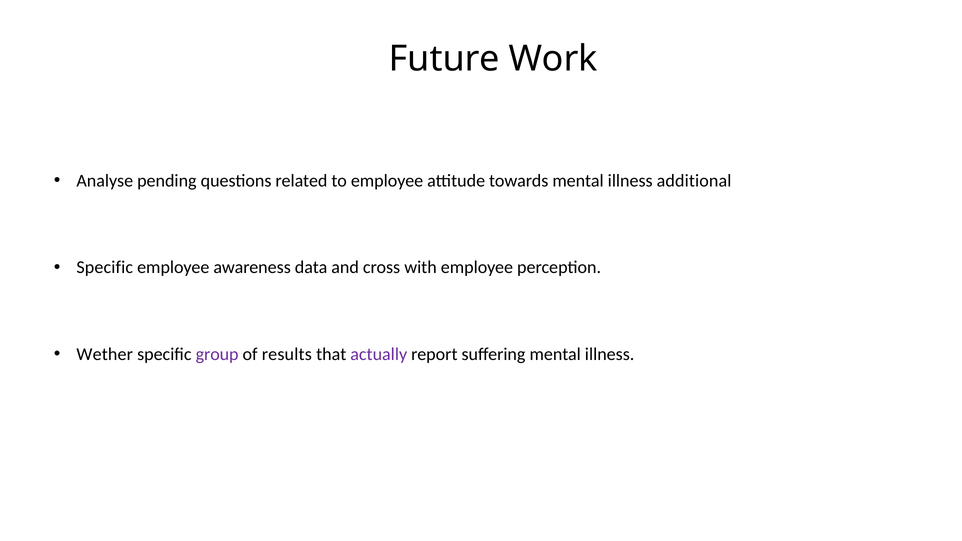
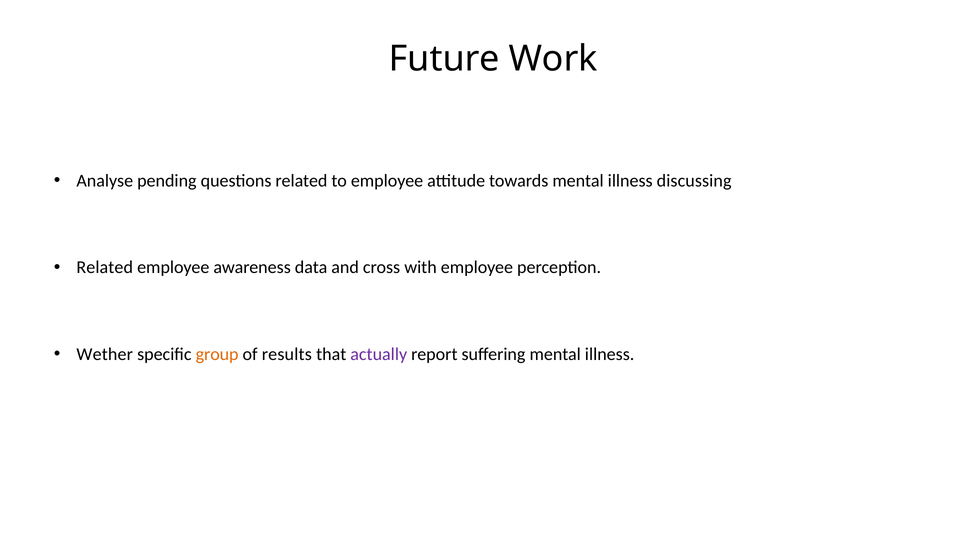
additional: additional -> discussing
Specific at (105, 268): Specific -> Related
group colour: purple -> orange
